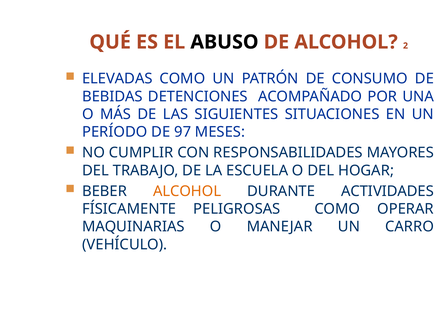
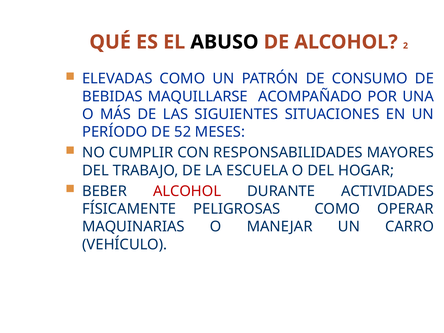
DETENCIONES: DETENCIONES -> MAQUILLARSE
97: 97 -> 52
ALCOHOL at (187, 191) colour: orange -> red
